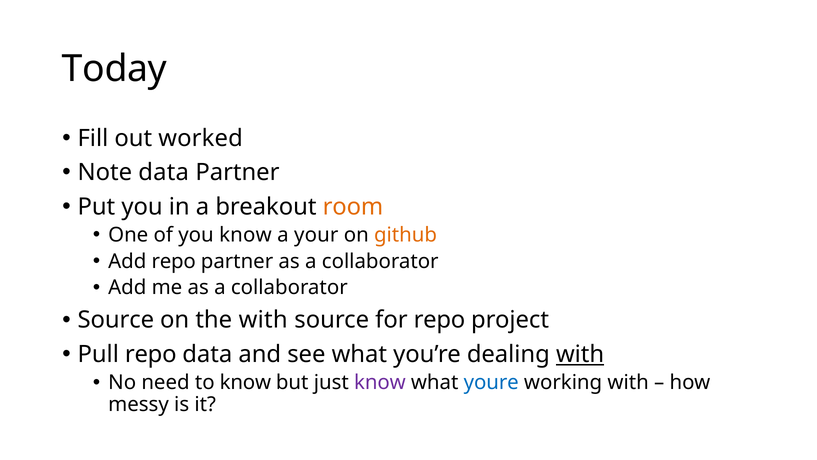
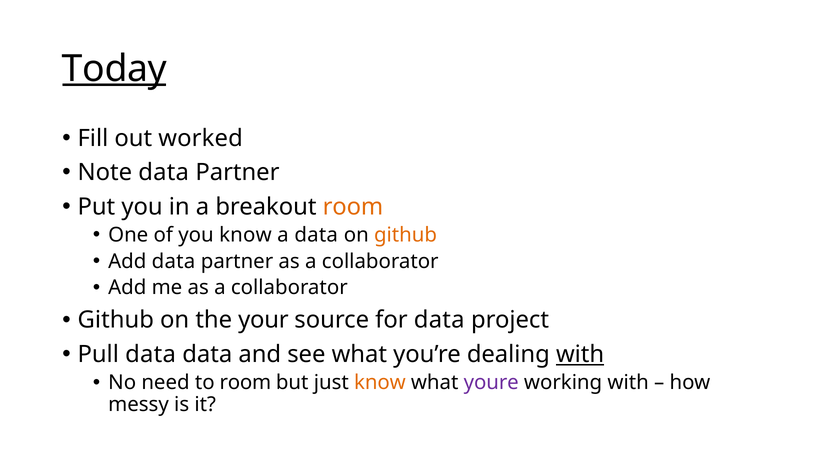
Today underline: none -> present
a your: your -> data
Add repo: repo -> data
Source at (116, 320): Source -> Github
the with: with -> your
for repo: repo -> data
Pull repo: repo -> data
to know: know -> room
know at (380, 382) colour: purple -> orange
youre colour: blue -> purple
